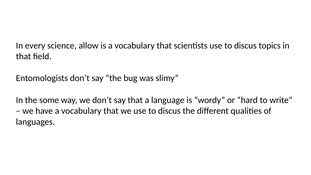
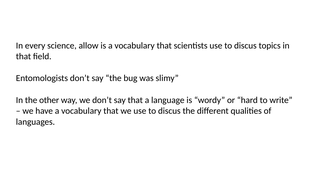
some: some -> other
